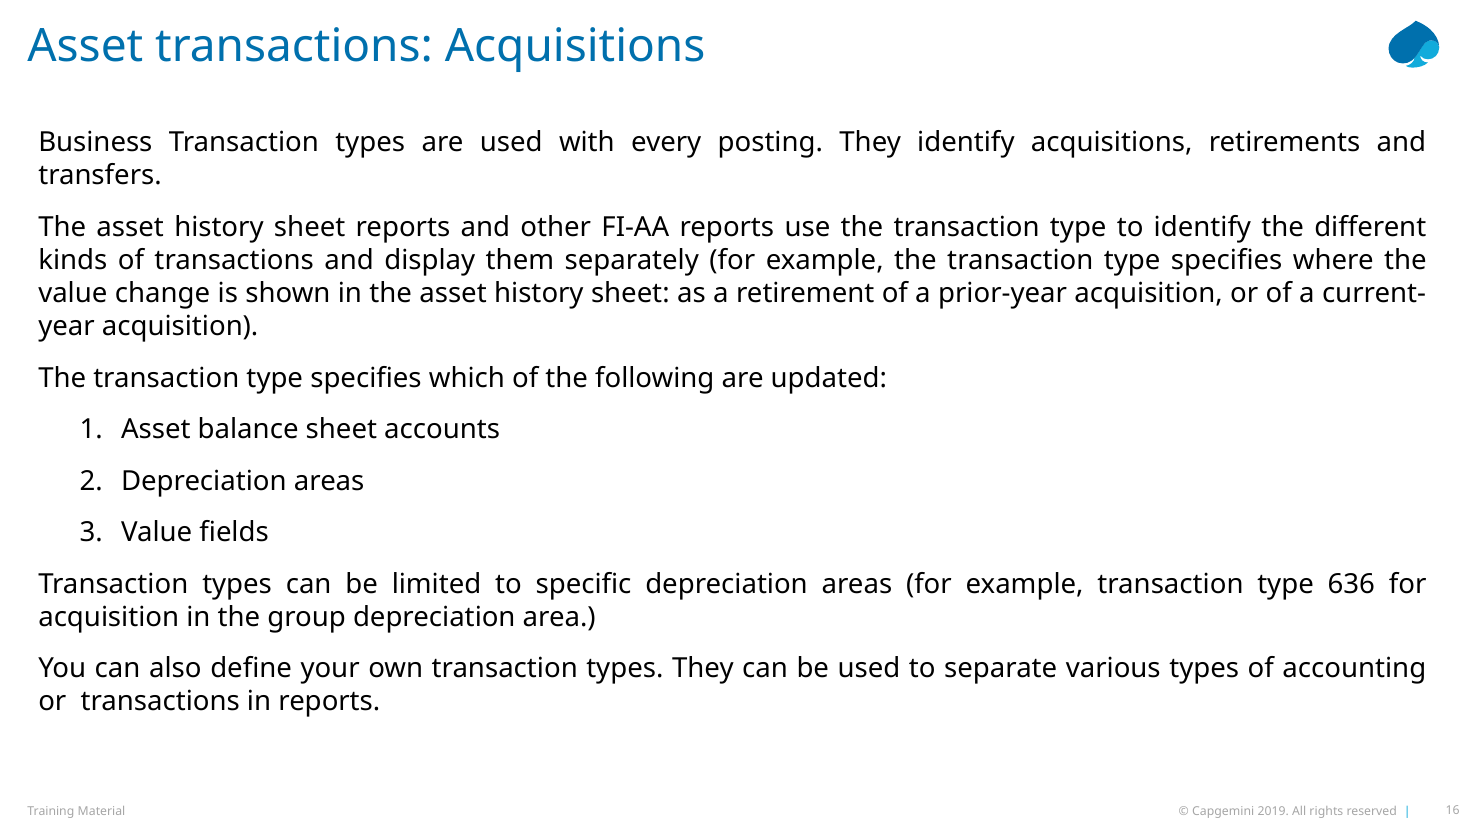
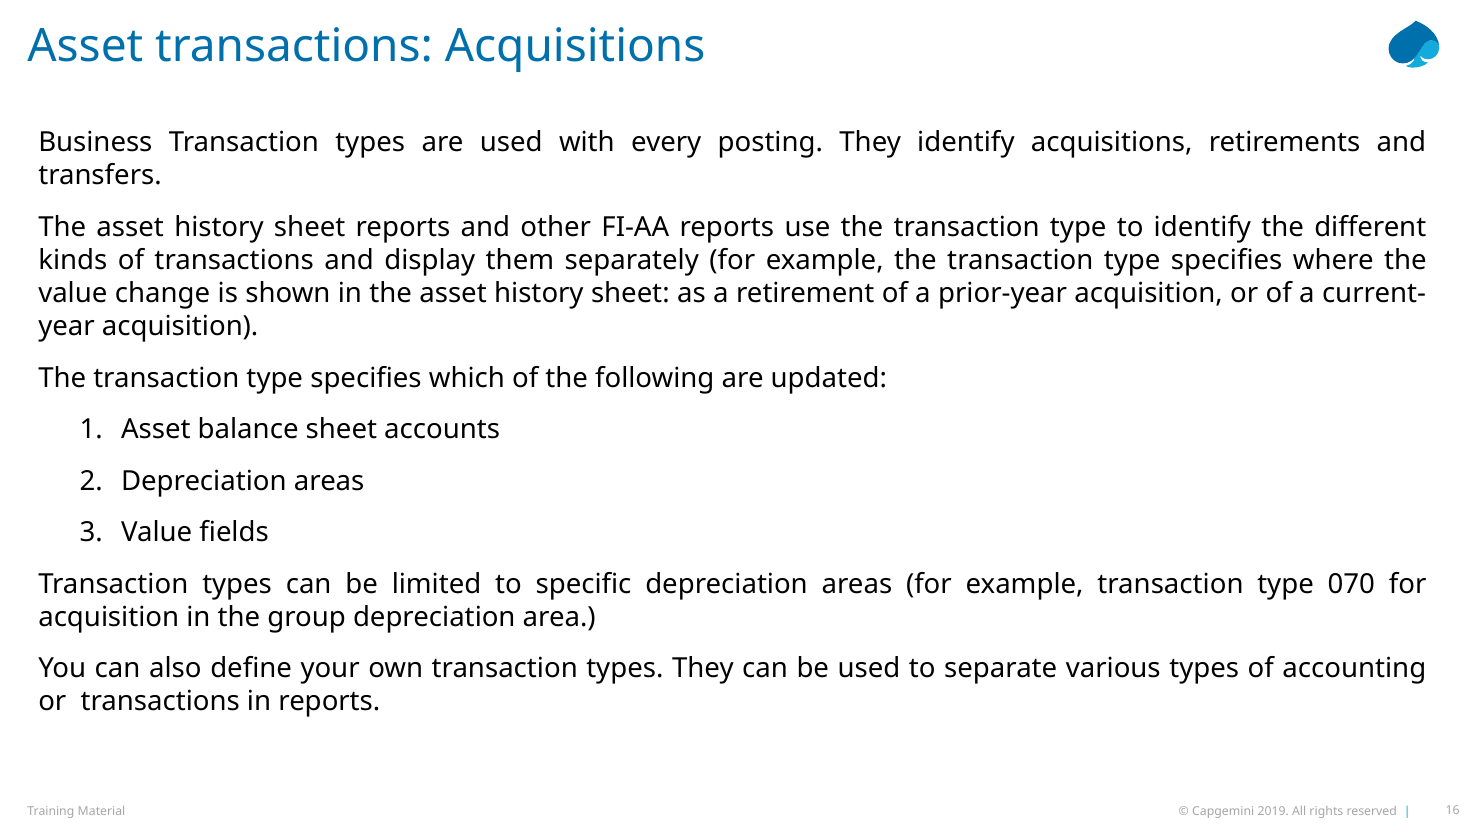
636: 636 -> 070
